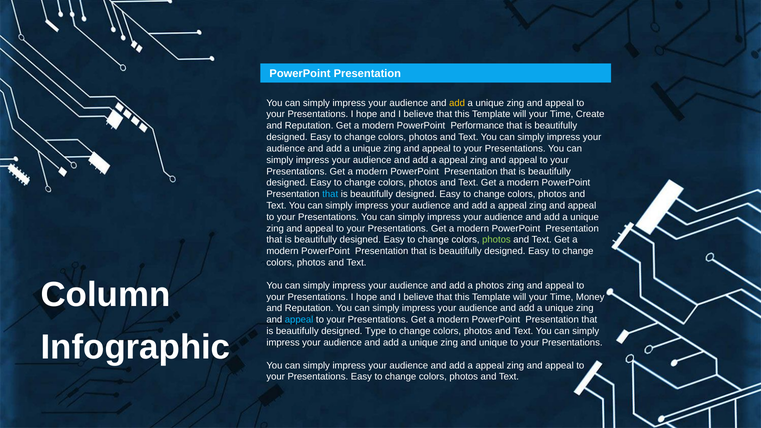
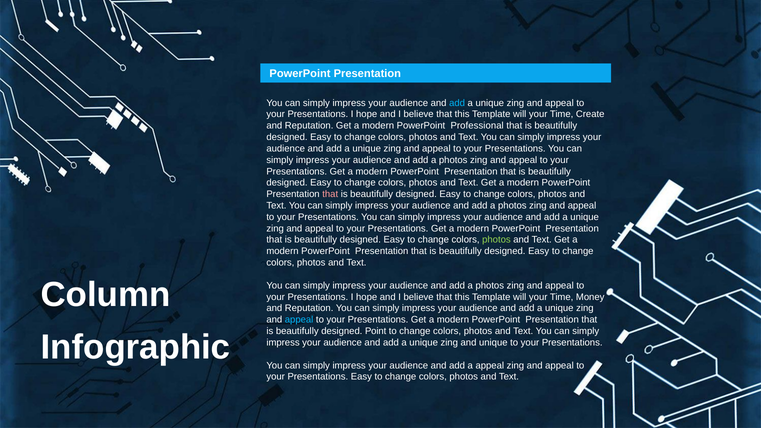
add at (457, 103) colour: yellow -> light blue
Performance: Performance -> Professional
appeal at (453, 160): appeal -> photos
that at (330, 194) colour: light blue -> pink
appeal at (512, 206): appeal -> photos
Type: Type -> Point
